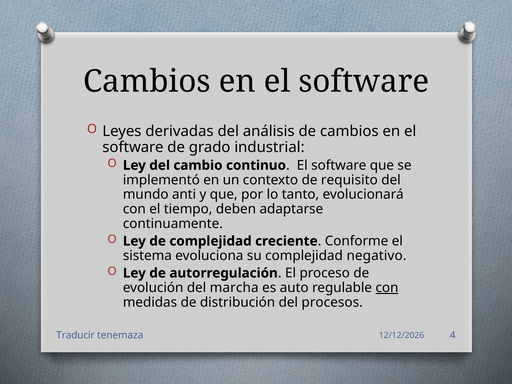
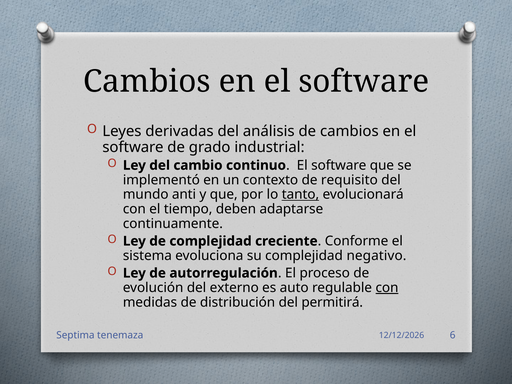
tanto underline: none -> present
marcha: marcha -> externo
procesos: procesos -> permitirá
Traducir: Traducir -> Septima
4: 4 -> 6
